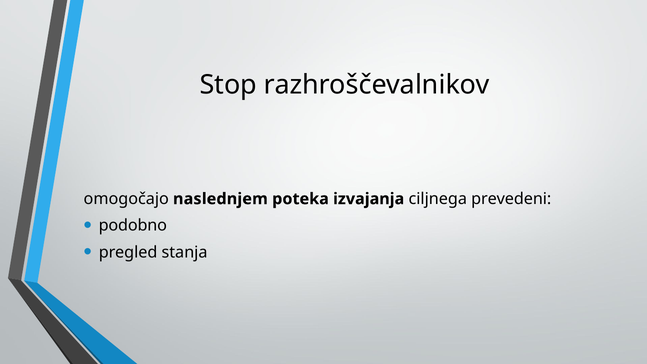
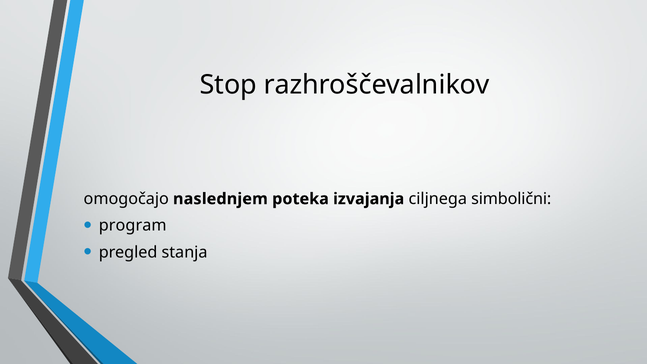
prevedeni: prevedeni -> simbolični
podobno: podobno -> program
